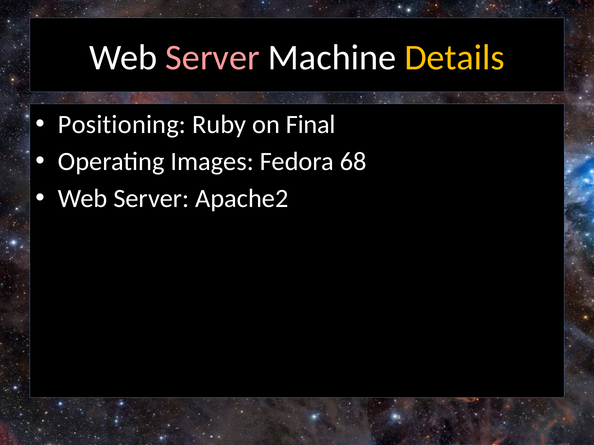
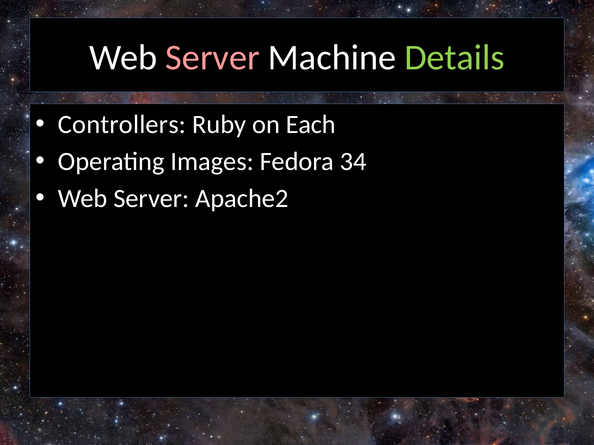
Details colour: yellow -> light green
Positioning: Positioning -> Controllers
Final: Final -> Each
68: 68 -> 34
